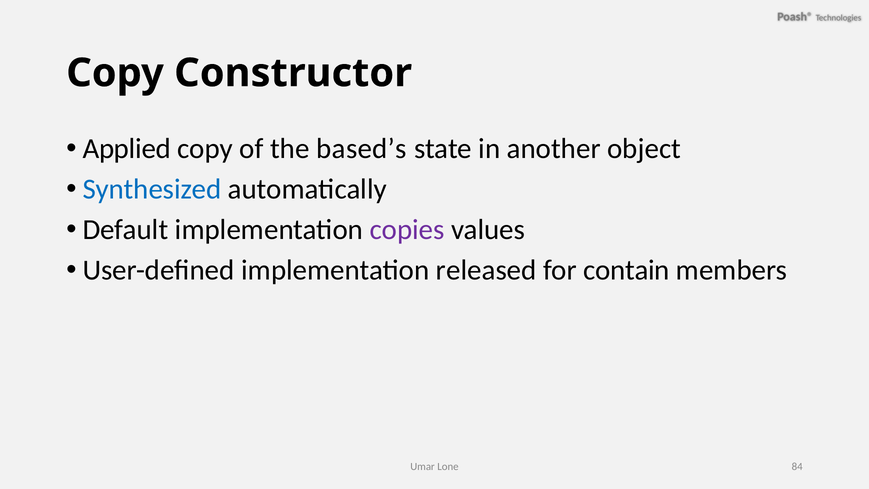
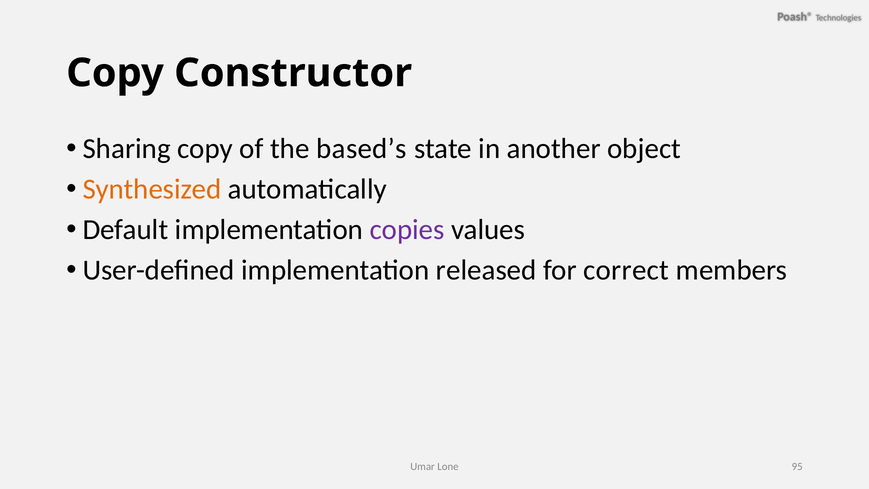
Applied: Applied -> Sharing
Synthesized colour: blue -> orange
contain: contain -> correct
84: 84 -> 95
